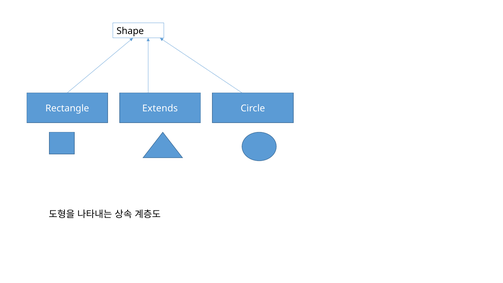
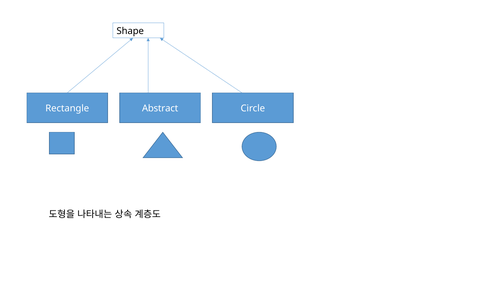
Extends: Extends -> Abstract
